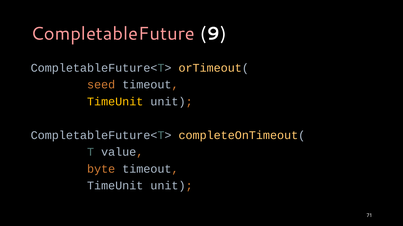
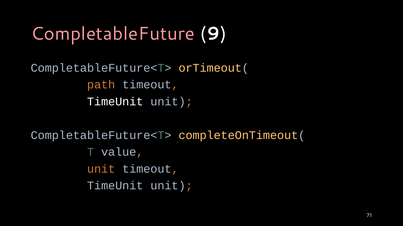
seed: seed -> path
TimeUnit at (115, 102) colour: yellow -> white
byte at (101, 169): byte -> unit
